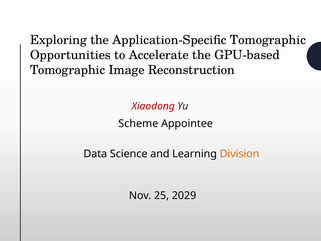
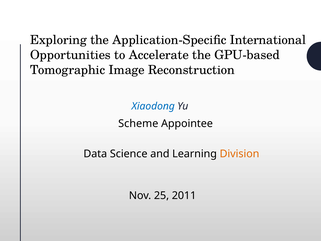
Application-Specific Tomographic: Tomographic -> International
Xiaodong colour: red -> blue
2029: 2029 -> 2011
